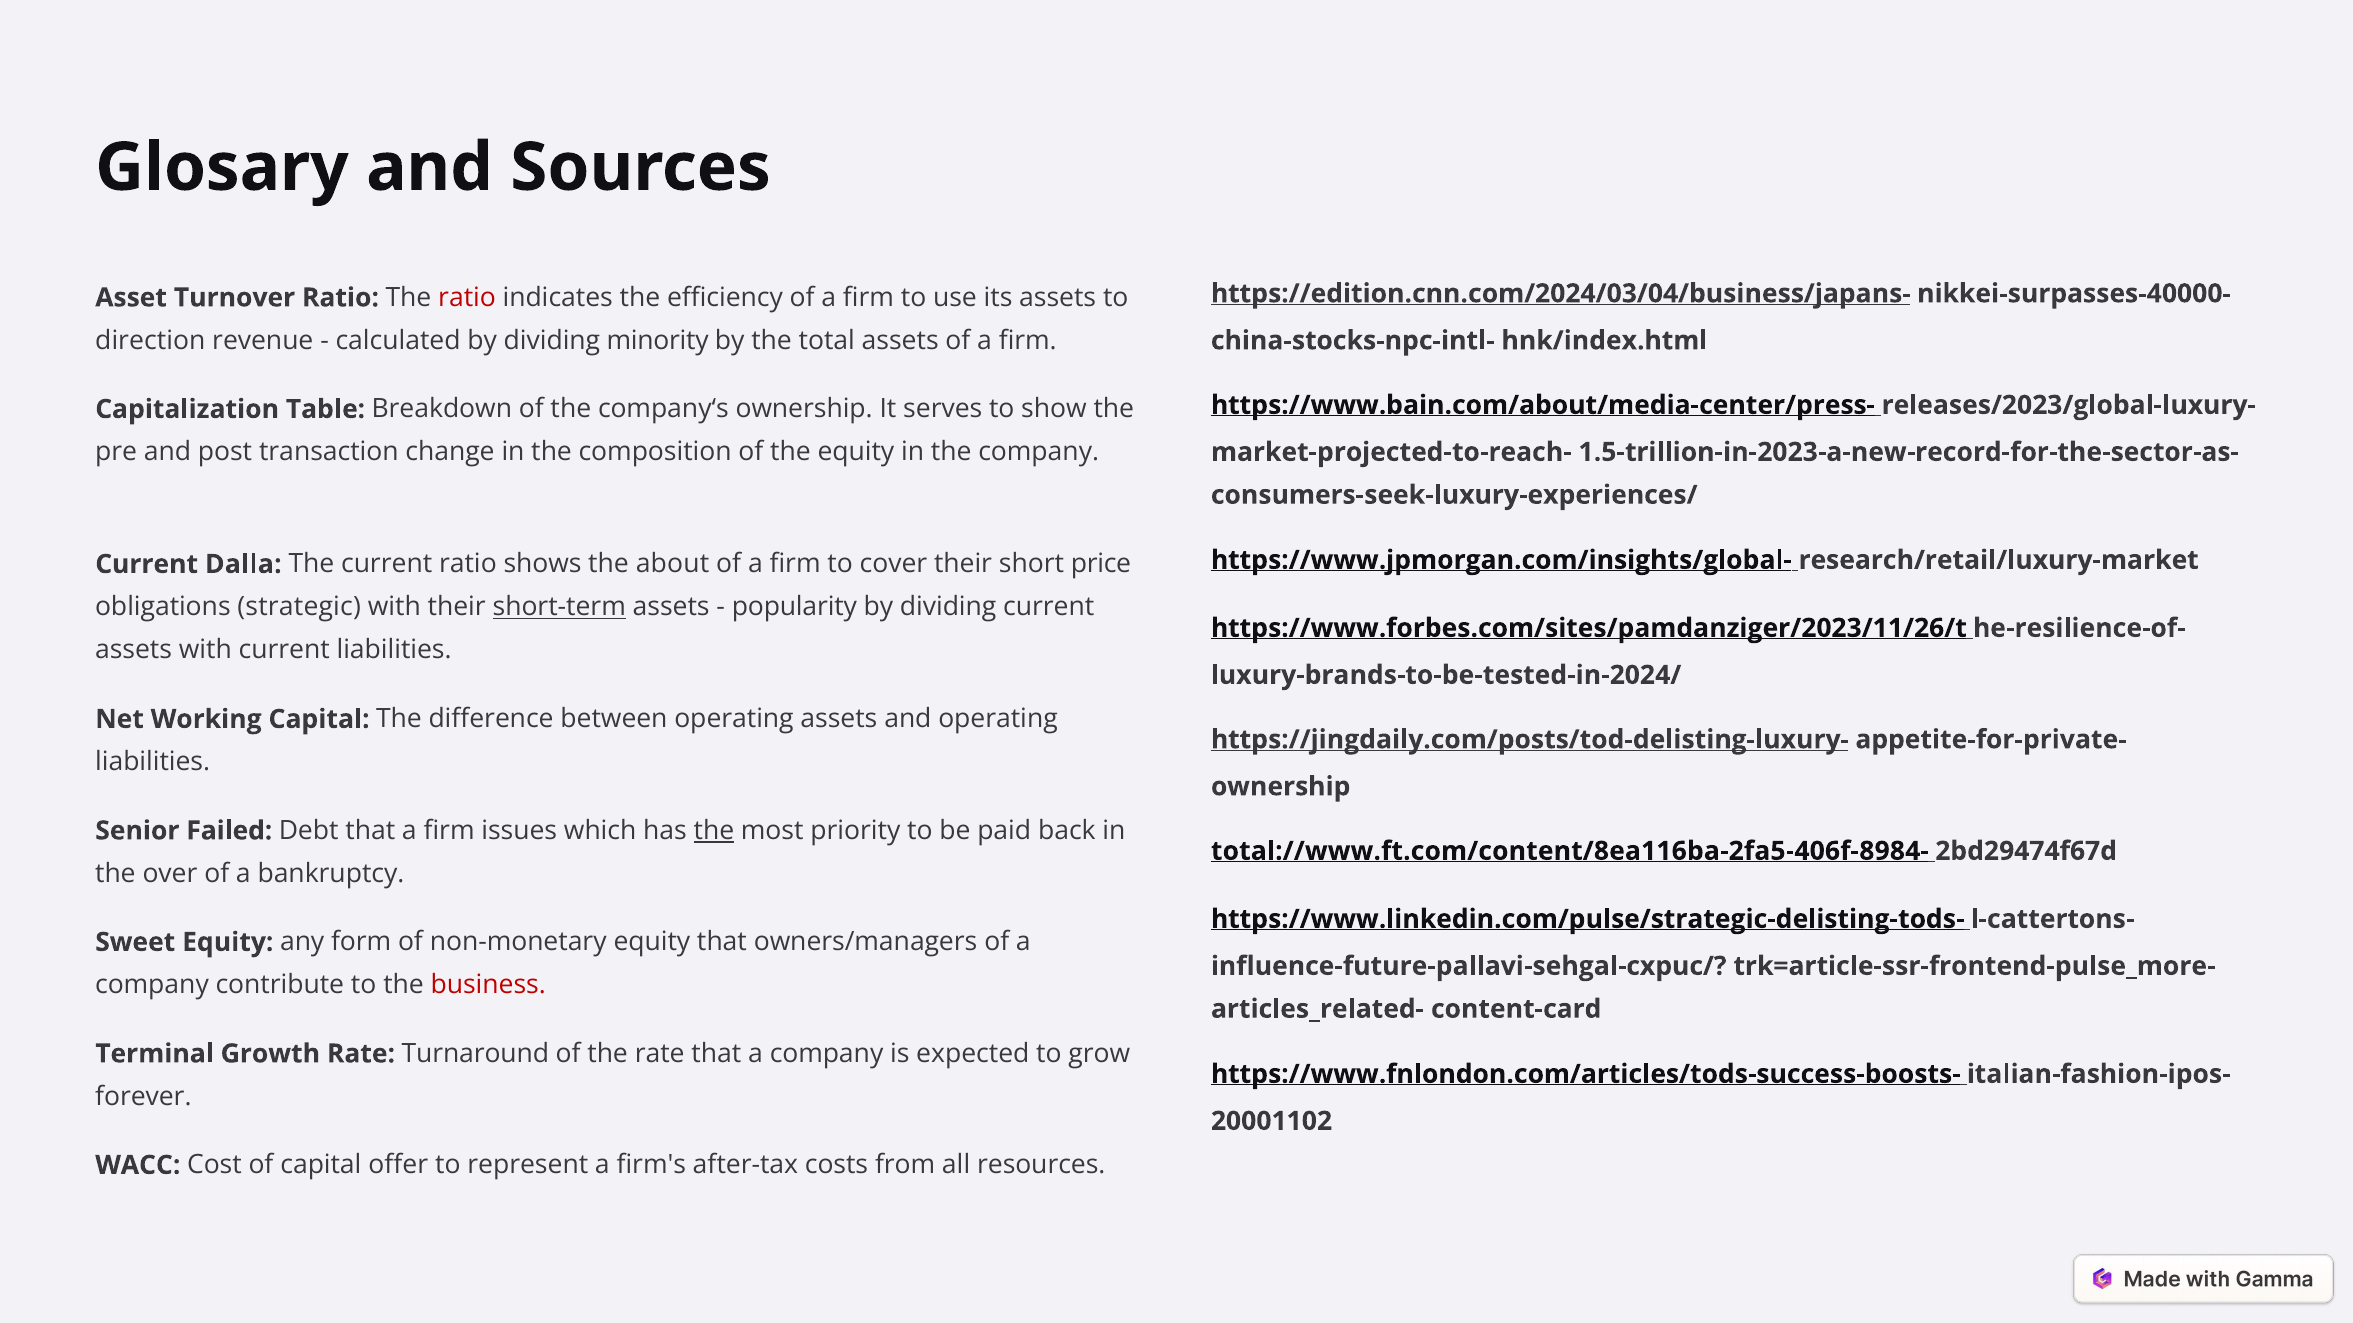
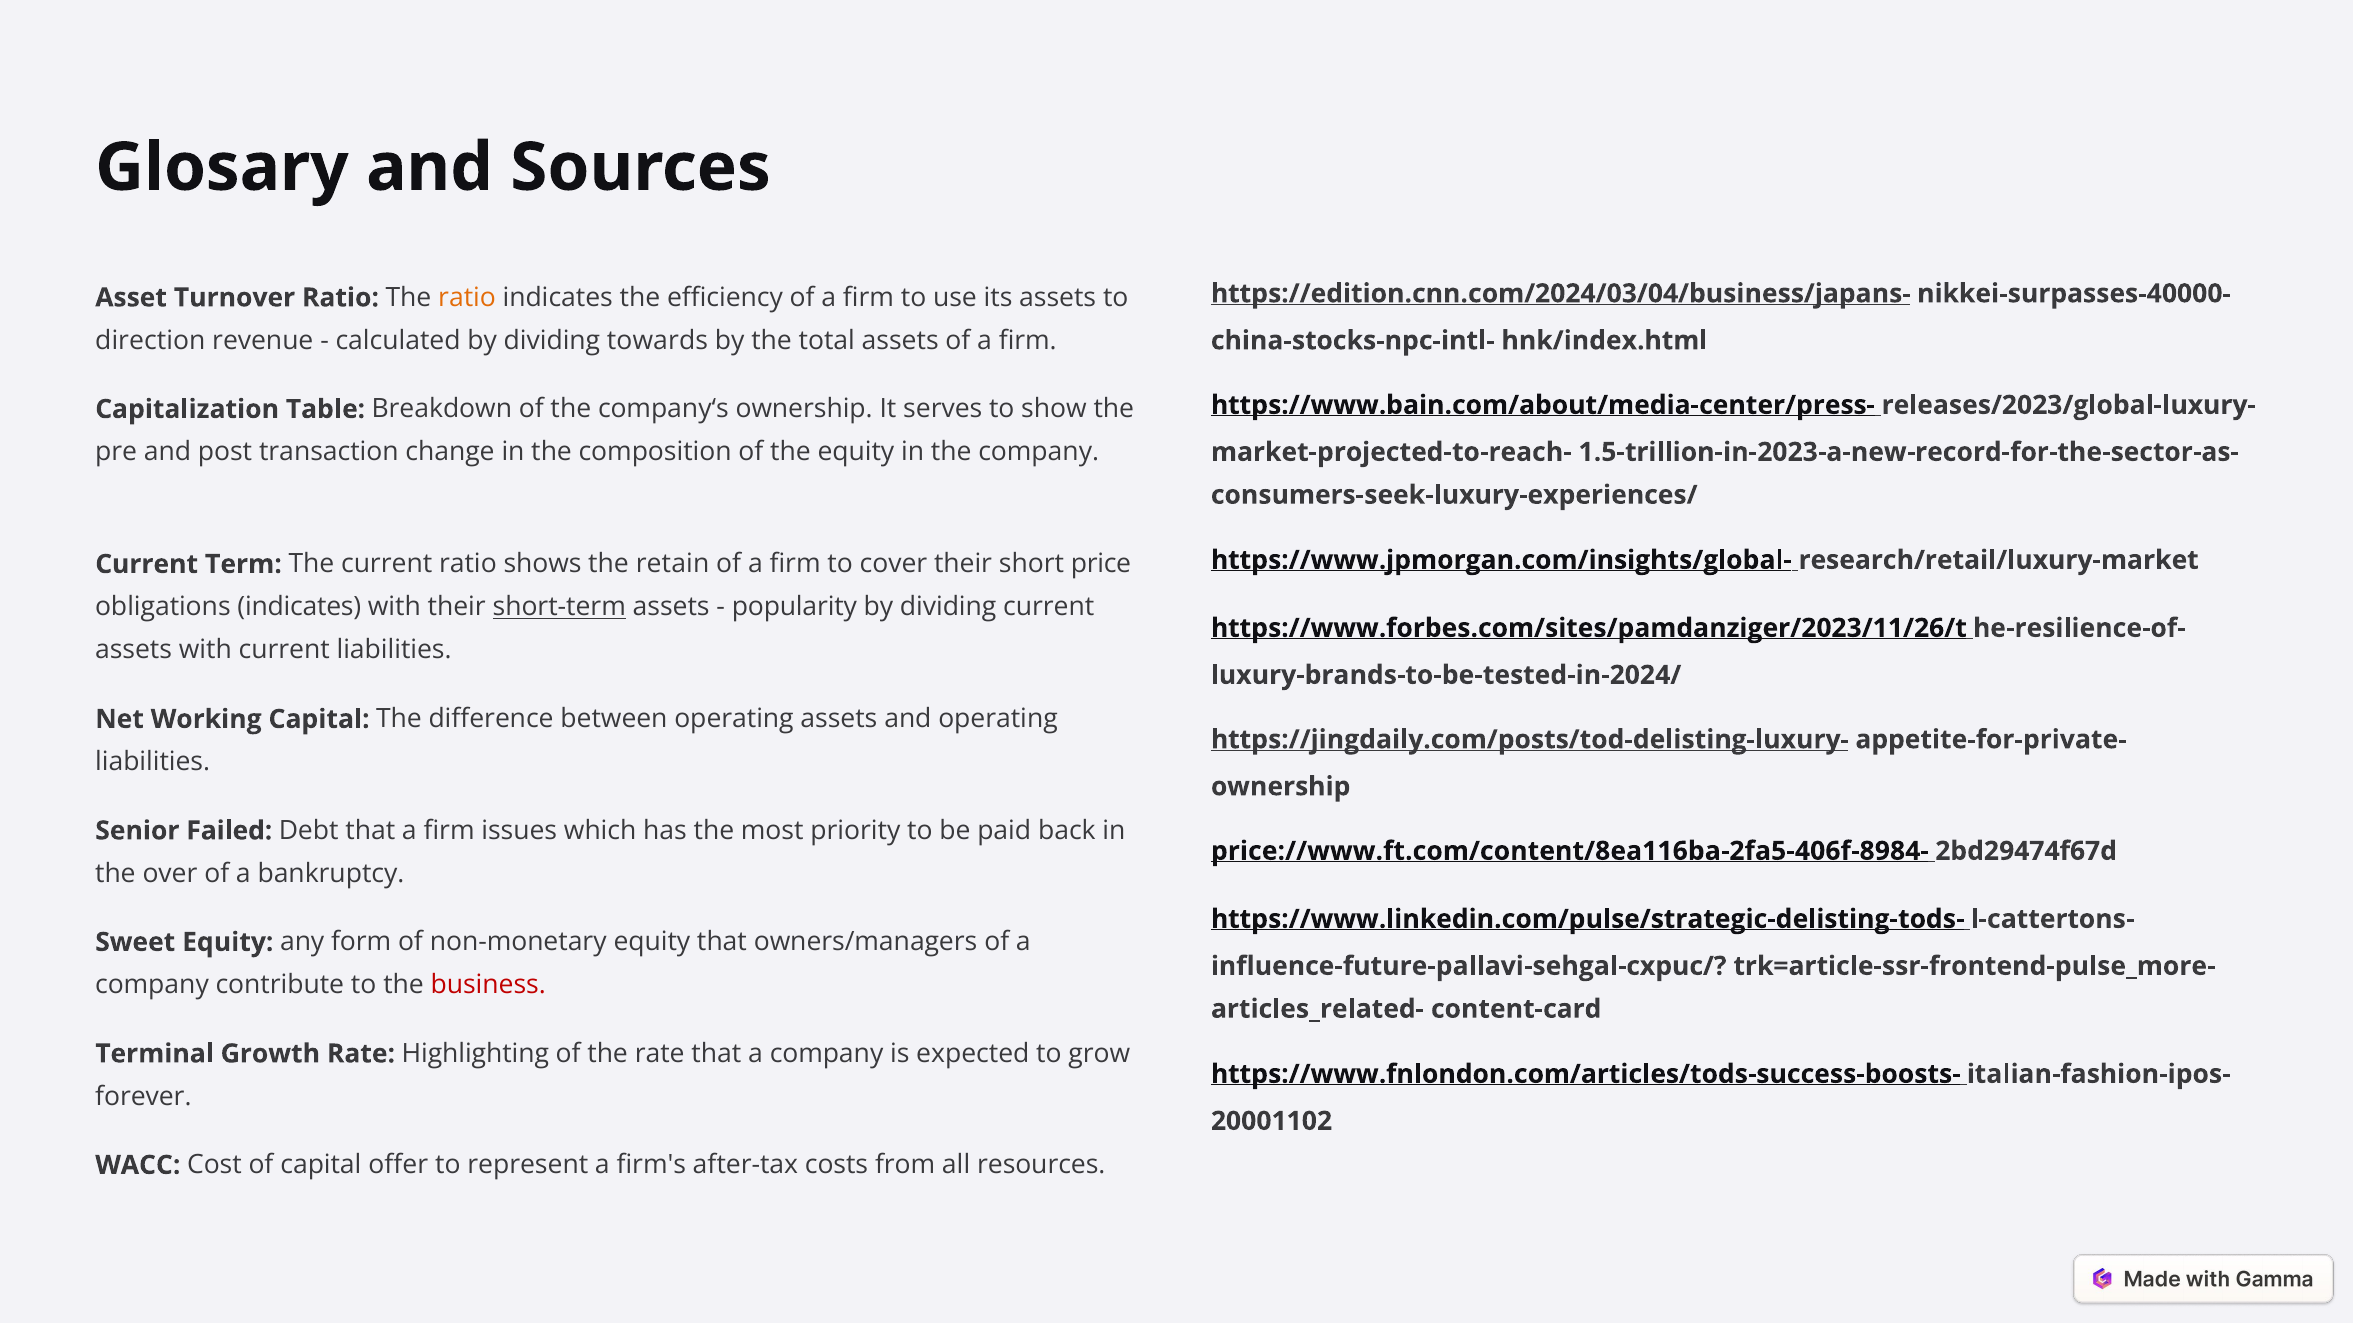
ratio at (467, 298) colour: red -> orange
minority: minority -> towards
Dalla: Dalla -> Term
about: about -> retain
obligations strategic: strategic -> indicates
the at (714, 831) underline: present -> none
total://www.ft.com/content/8ea116ba-2fa5-406f-8984-: total://www.ft.com/content/8ea116ba-2fa5-406f-8984- -> price://www.ft.com/content/8ea116ba-2fa5-406f-8984-
Turnaround: Turnaround -> Highlighting
